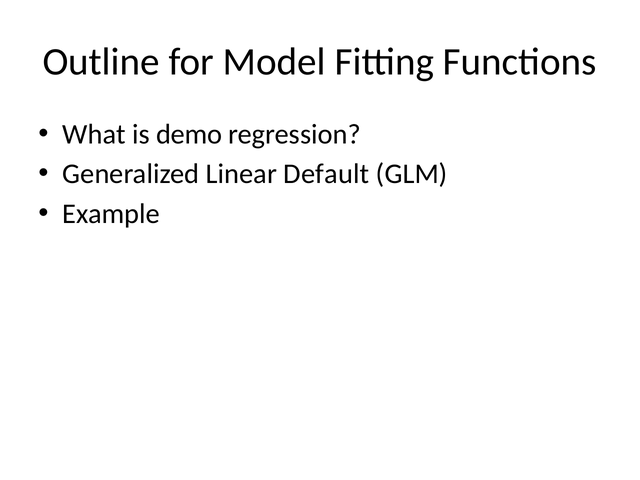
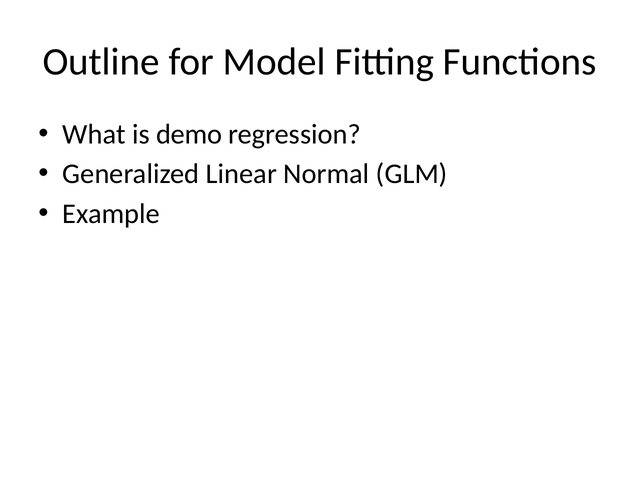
Default: Default -> Normal
